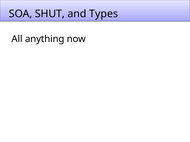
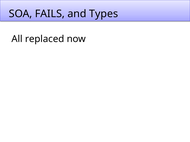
SHUT: SHUT -> FAILS
anything: anything -> replaced
